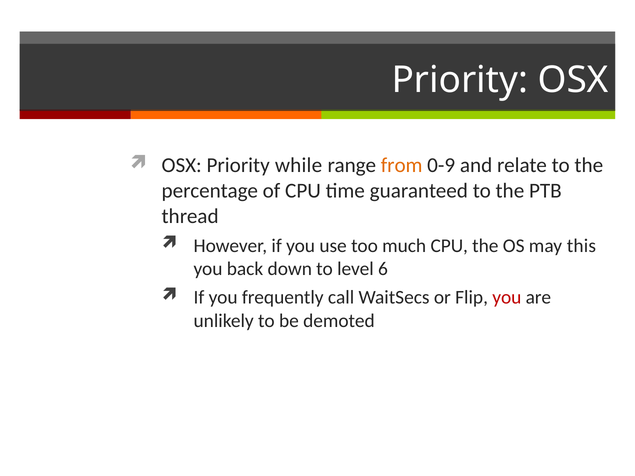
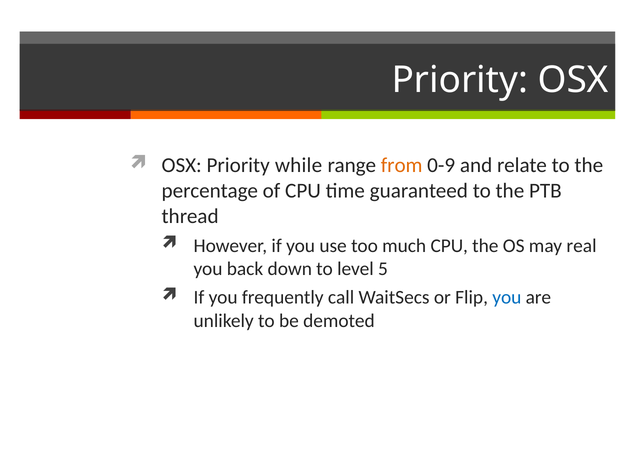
this: this -> real
6: 6 -> 5
you at (507, 298) colour: red -> blue
